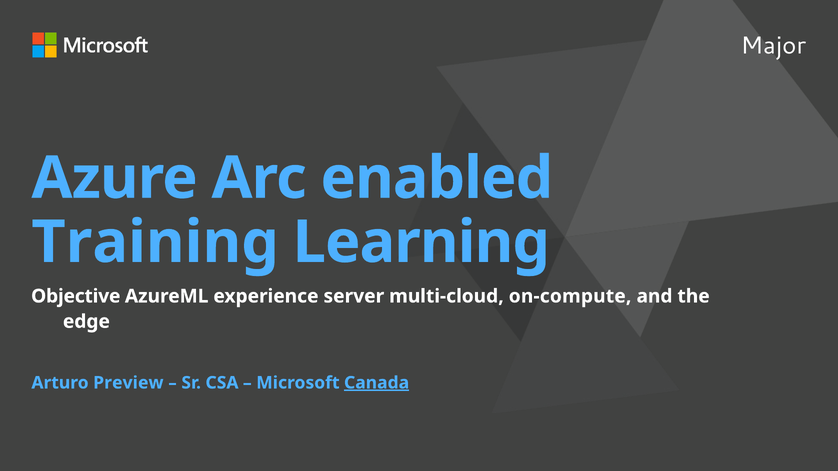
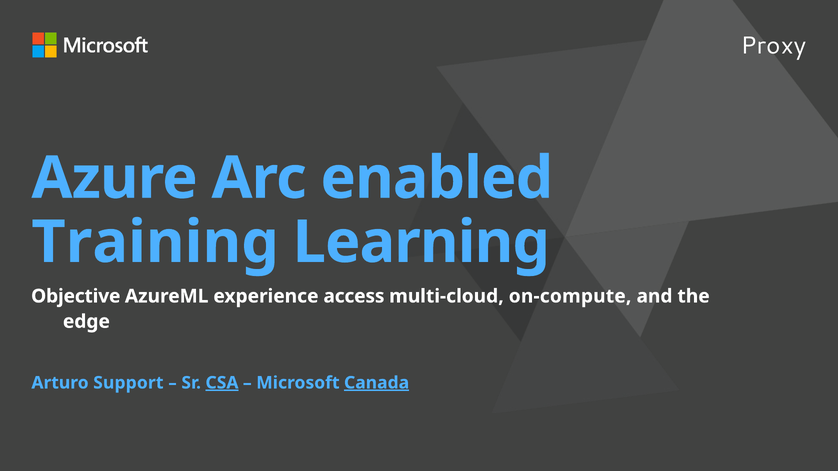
Major: Major -> Proxy
server: server -> access
Preview: Preview -> Support
CSA underline: none -> present
